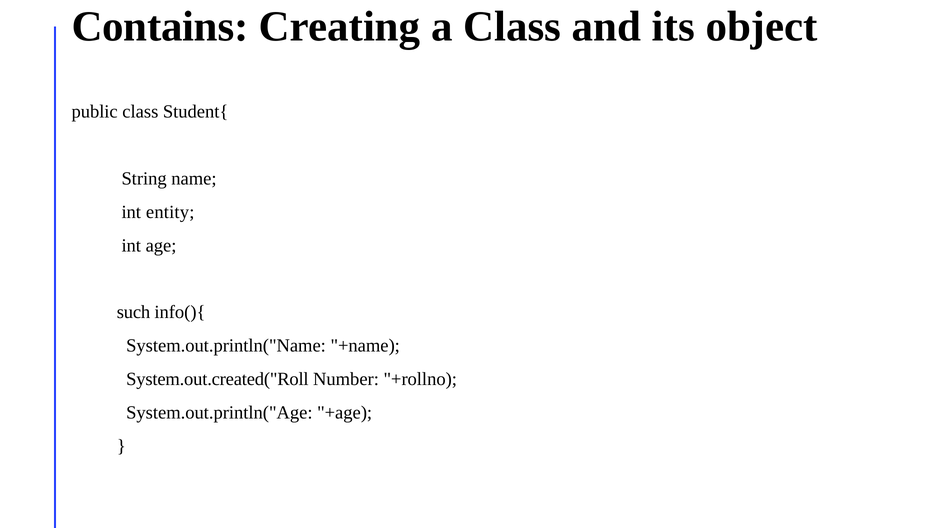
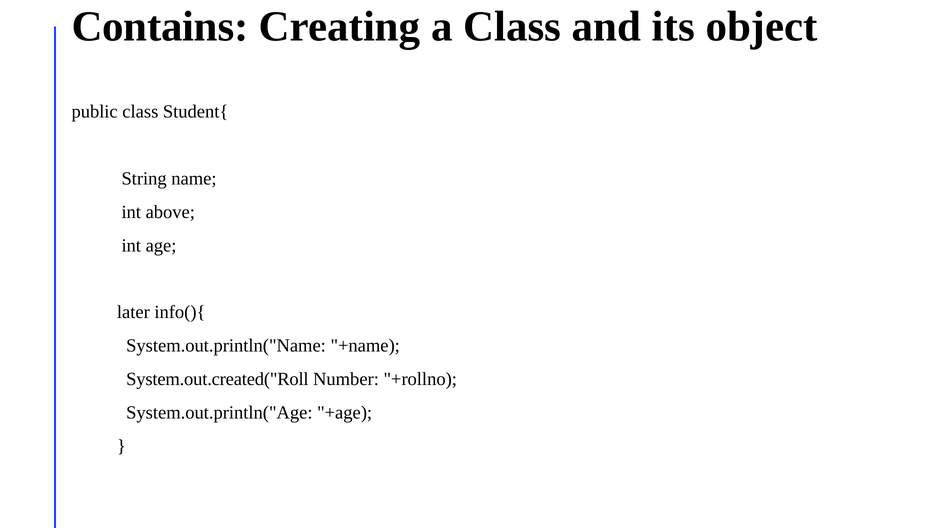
entity: entity -> above
such: such -> later
